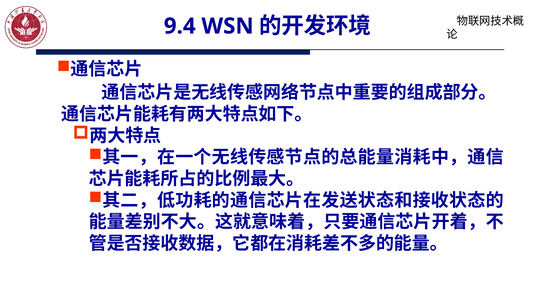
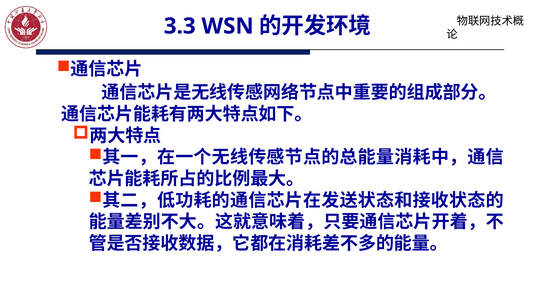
9.4: 9.4 -> 3.3
